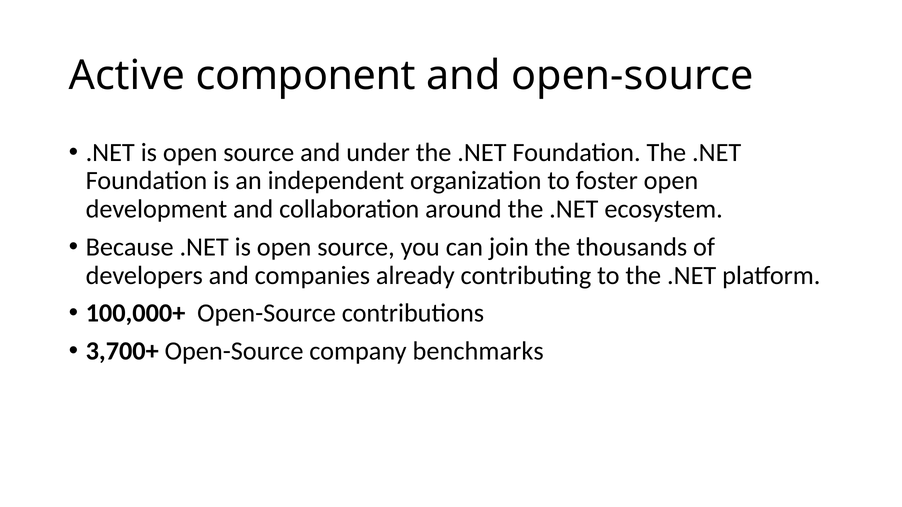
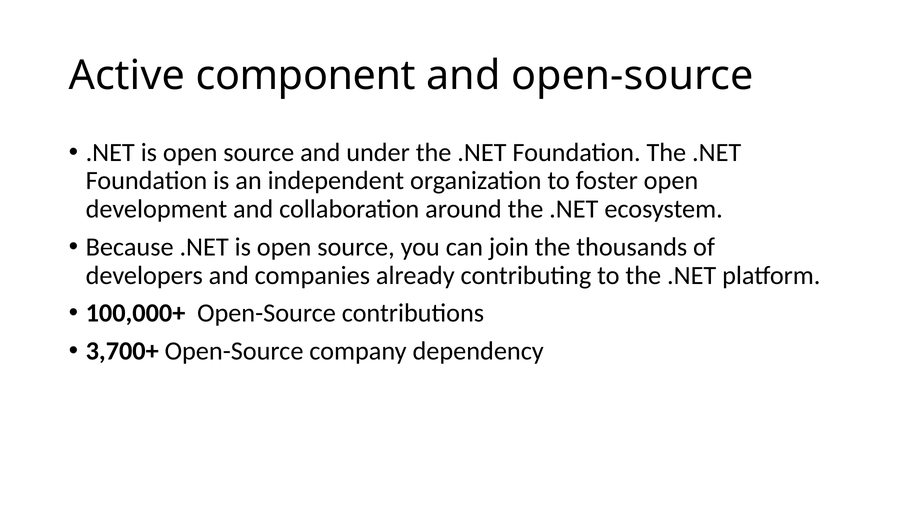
benchmarks: benchmarks -> dependency
